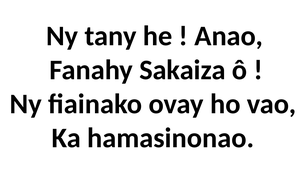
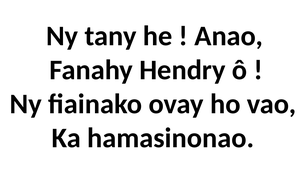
Sakaiza: Sakaiza -> Hendry
